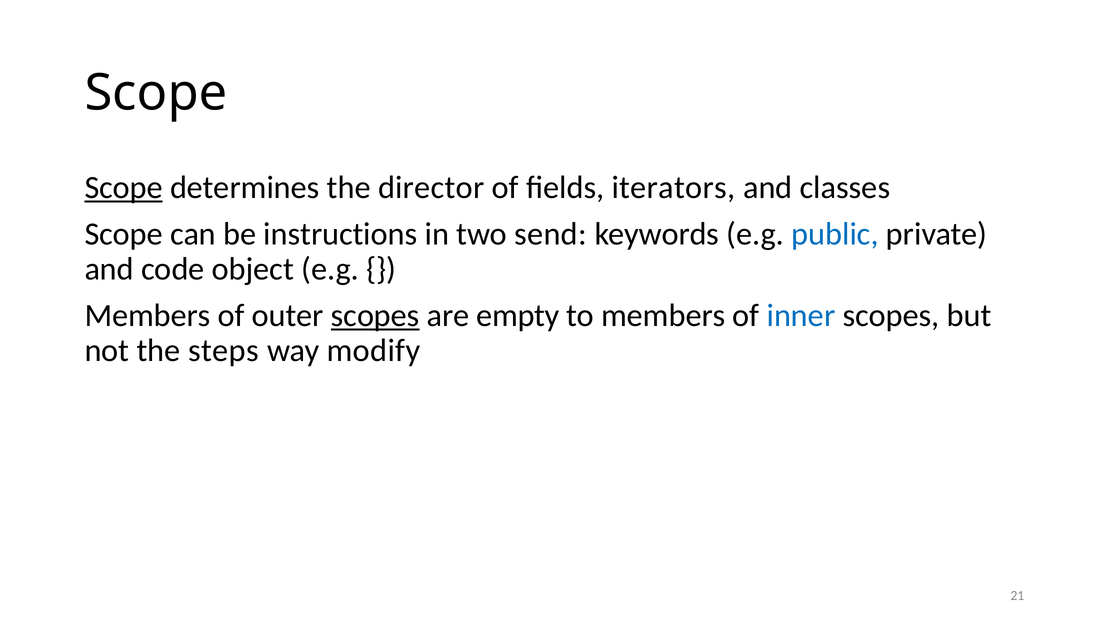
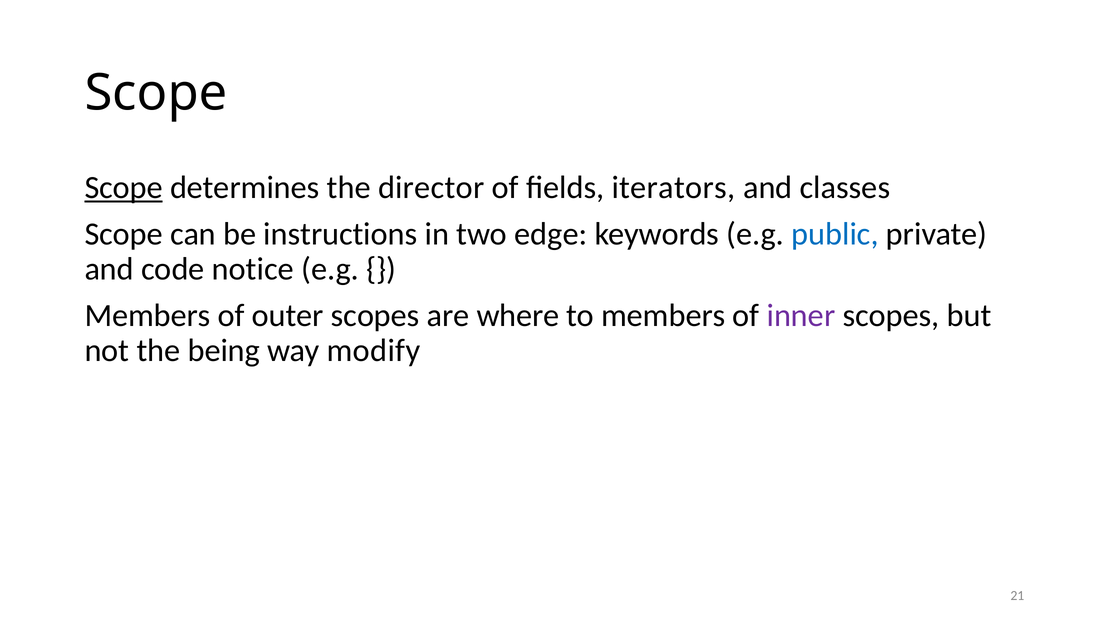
send: send -> edge
object: object -> notice
scopes at (375, 315) underline: present -> none
empty: empty -> where
inner colour: blue -> purple
steps: steps -> being
